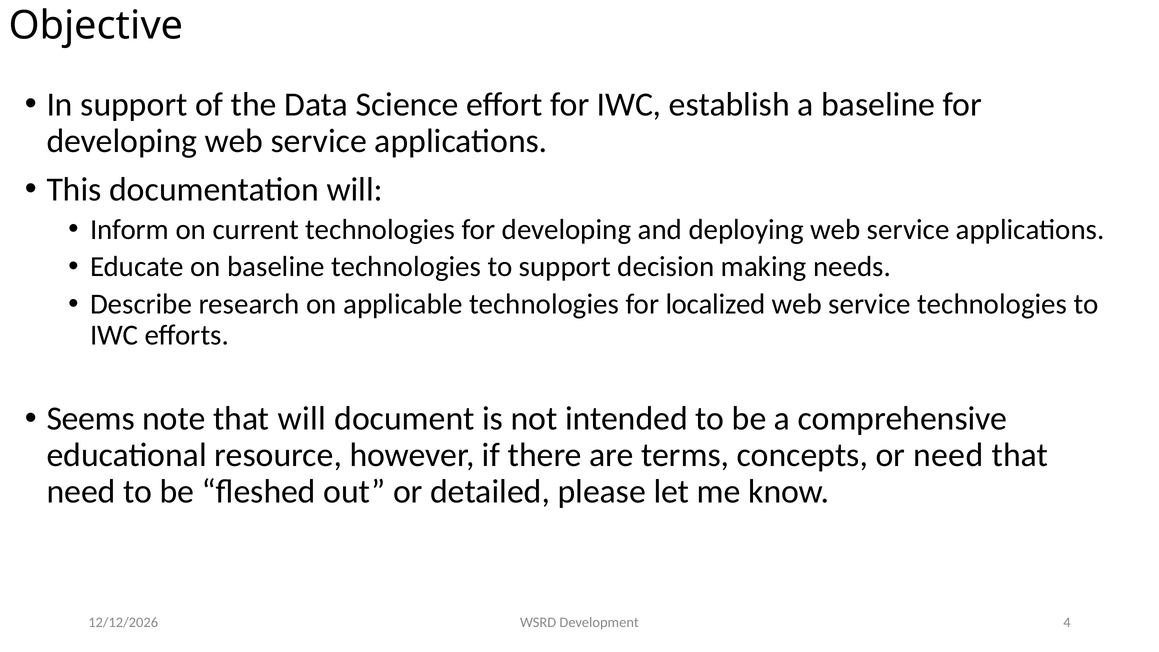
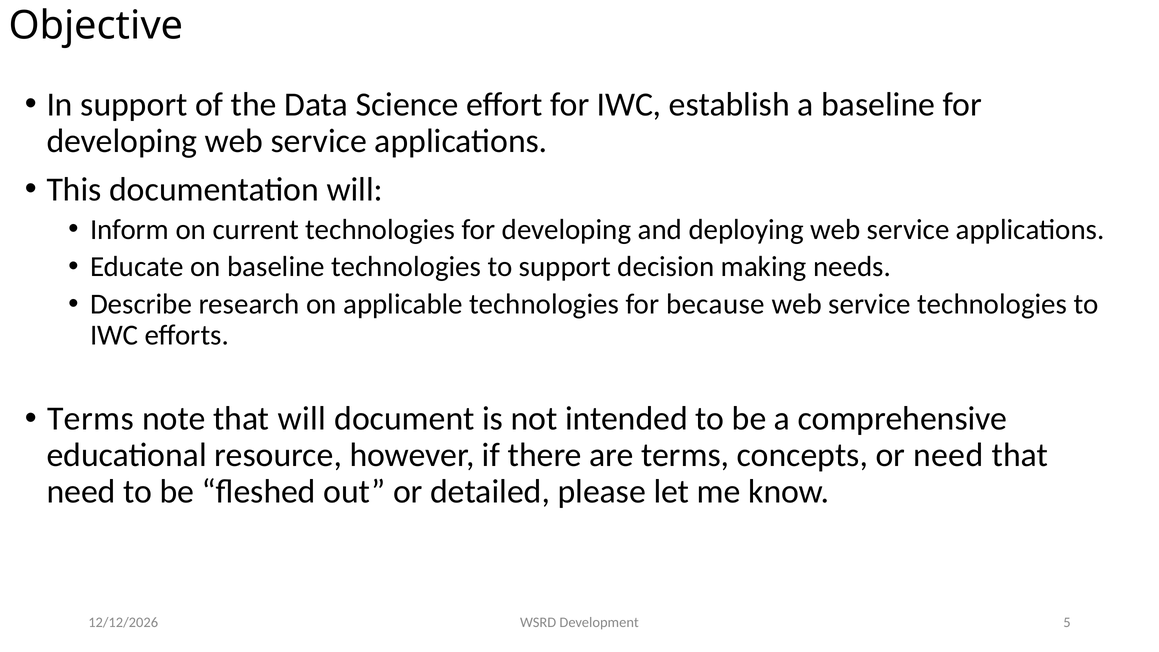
localized: localized -> because
Seems at (91, 419): Seems -> Terms
4: 4 -> 5
